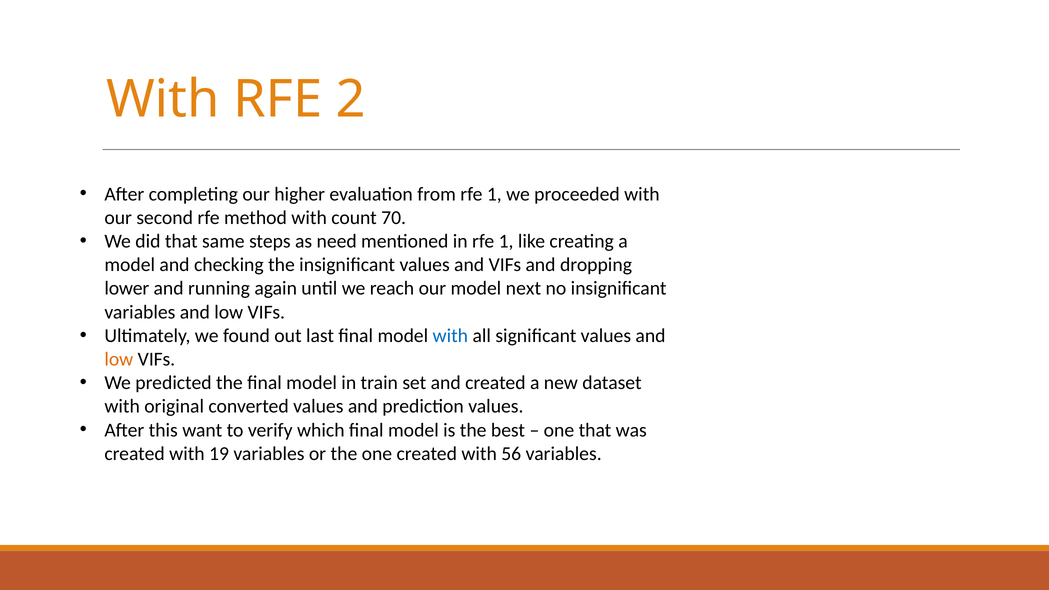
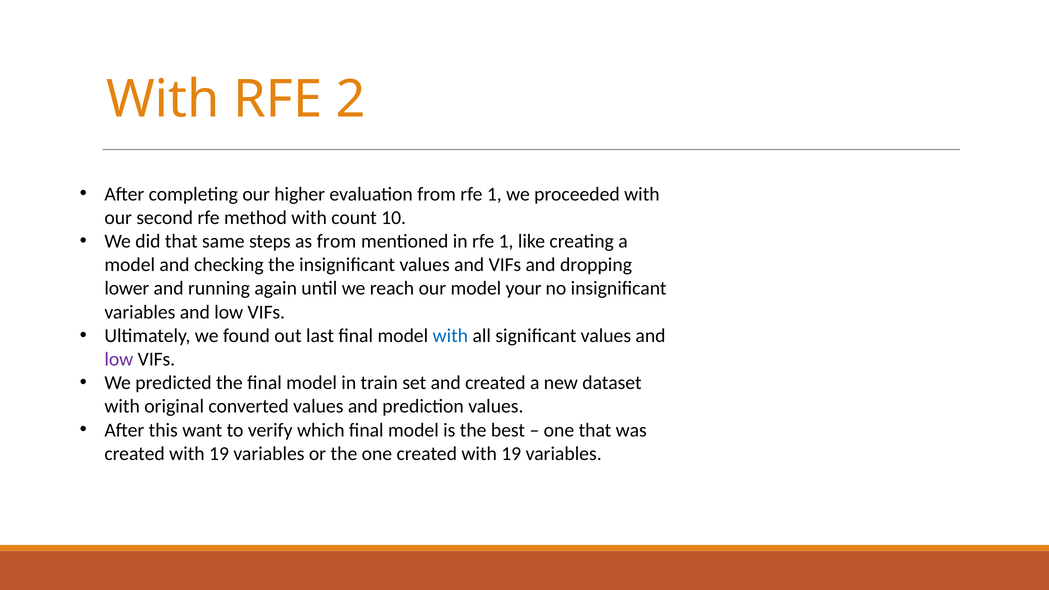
70: 70 -> 10
as need: need -> from
next: next -> your
low at (119, 359) colour: orange -> purple
one created with 56: 56 -> 19
